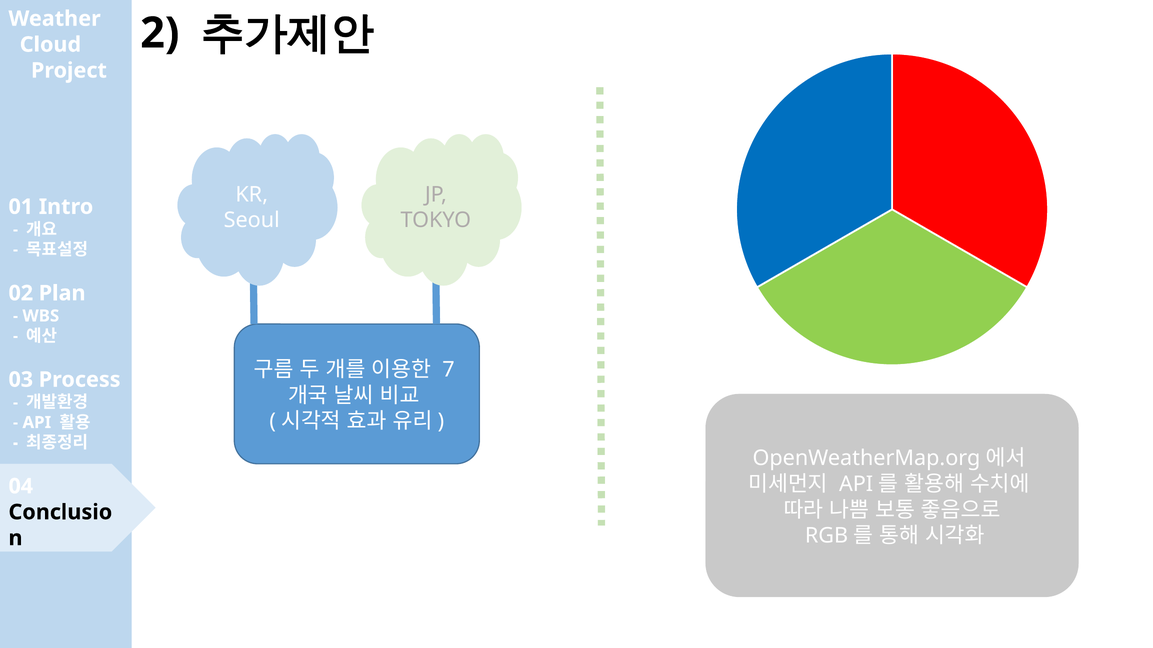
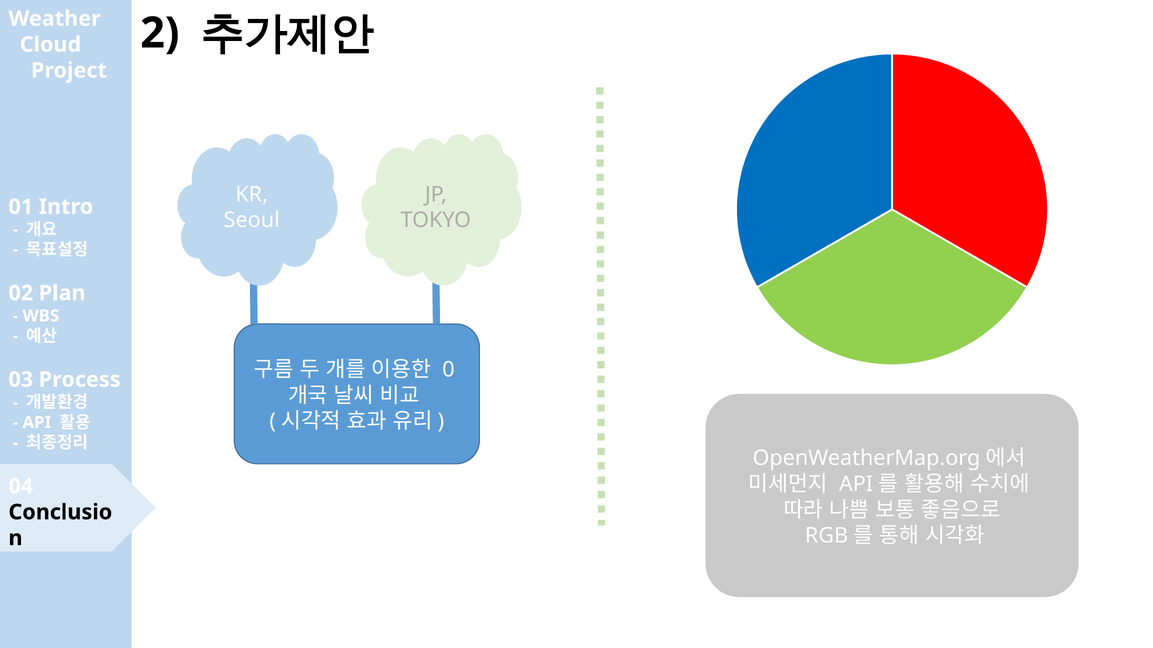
7: 7 -> 0
